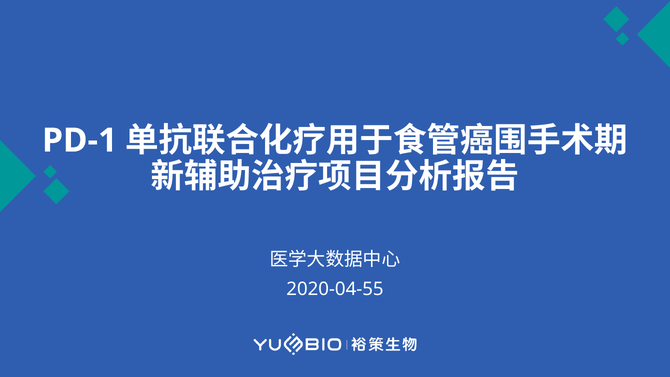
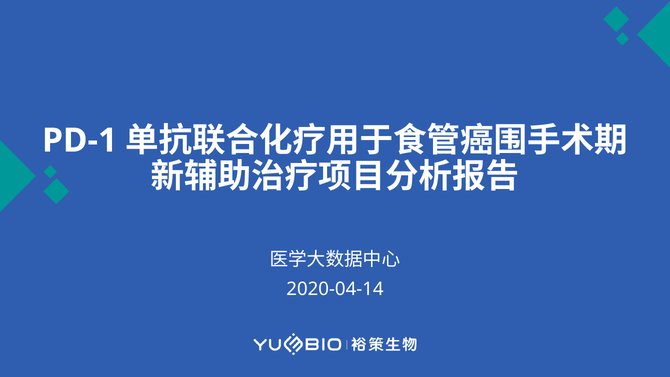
2020-04-55: 2020-04-55 -> 2020-04-14
